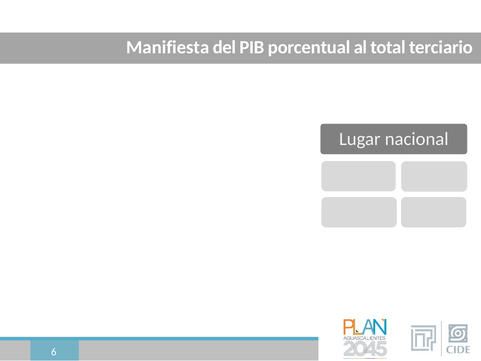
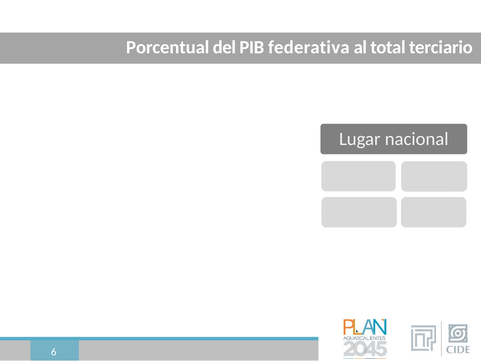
Manifiesta: Manifiesta -> Porcentual
porcentual: porcentual -> federativa
